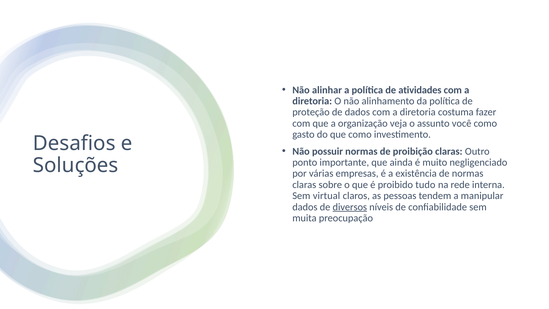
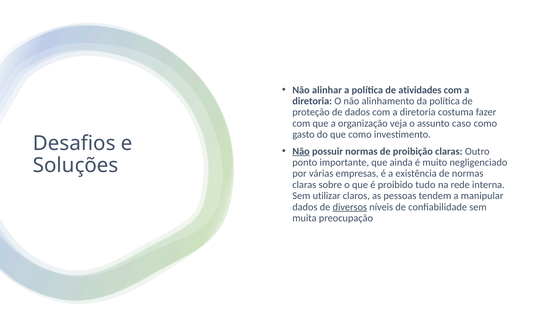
você: você -> caso
Não at (301, 151) underline: none -> present
virtual: virtual -> utilizar
